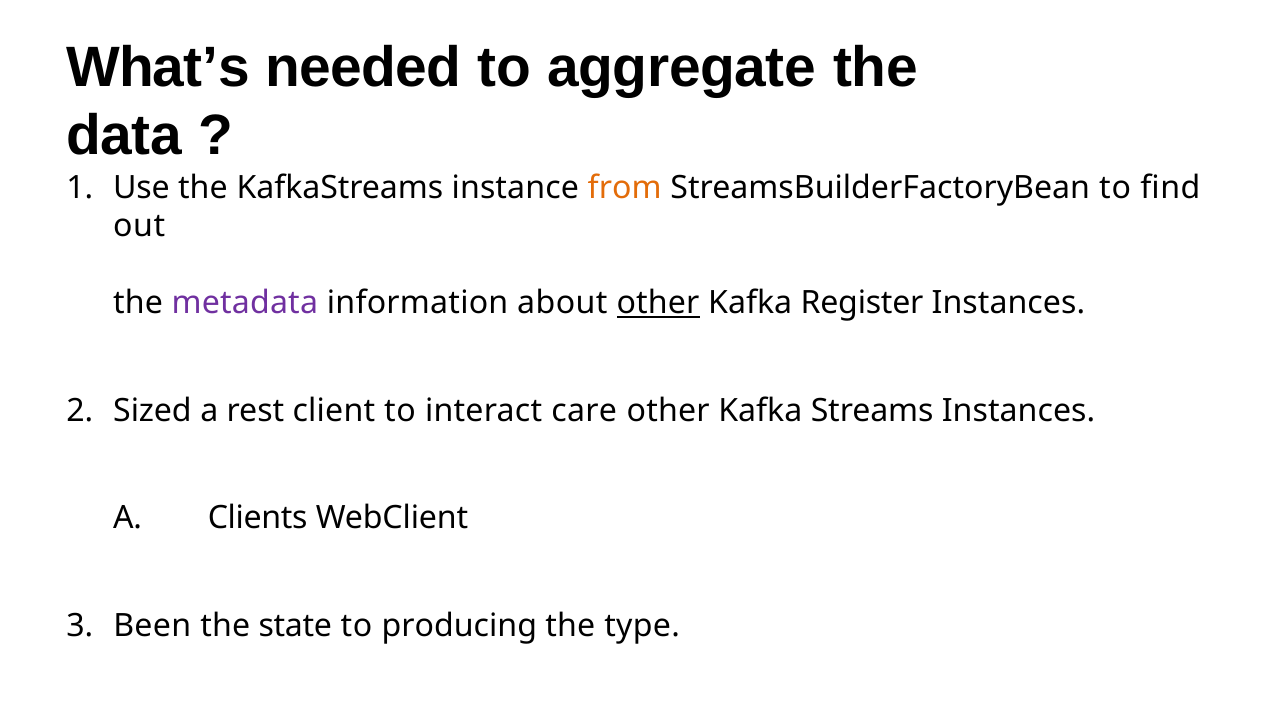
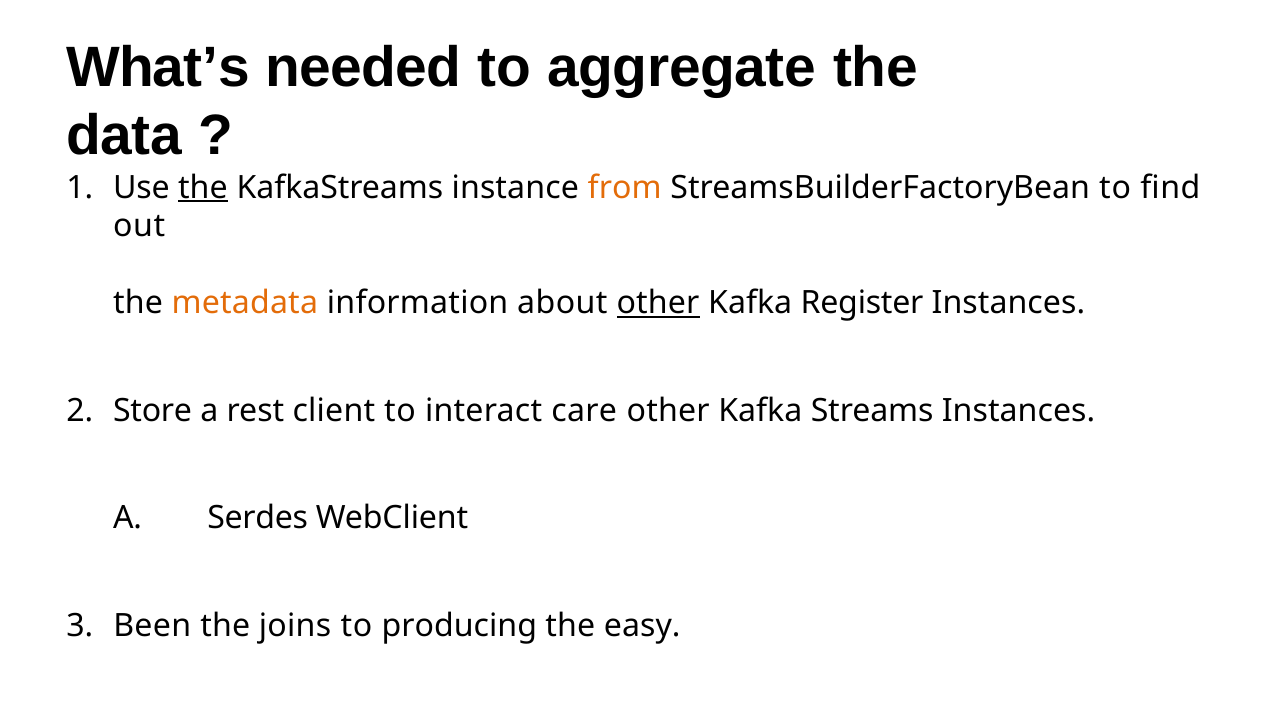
the at (203, 188) underline: none -> present
metadata colour: purple -> orange
Sized: Sized -> Store
Clients: Clients -> Serdes
state: state -> joins
type: type -> easy
